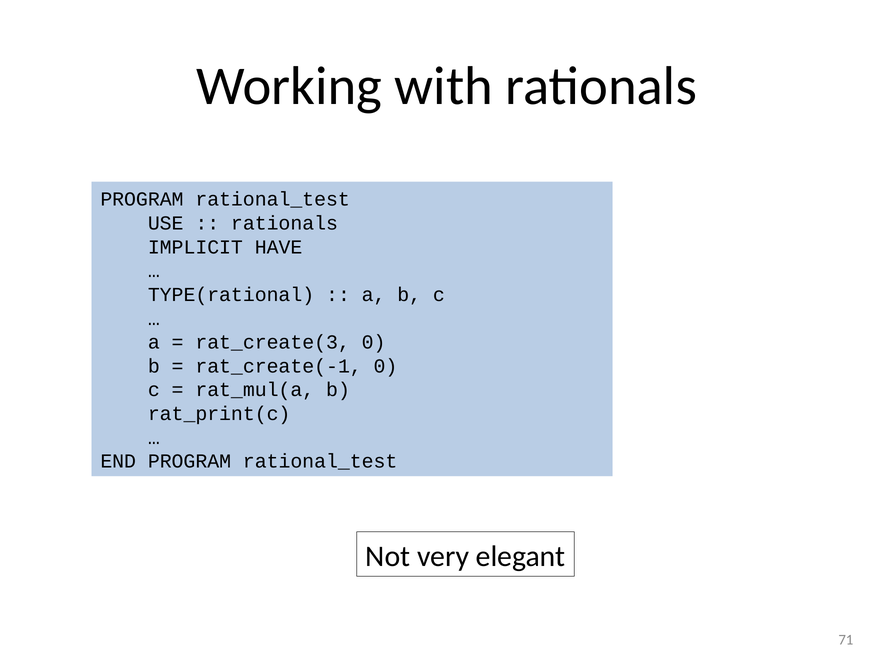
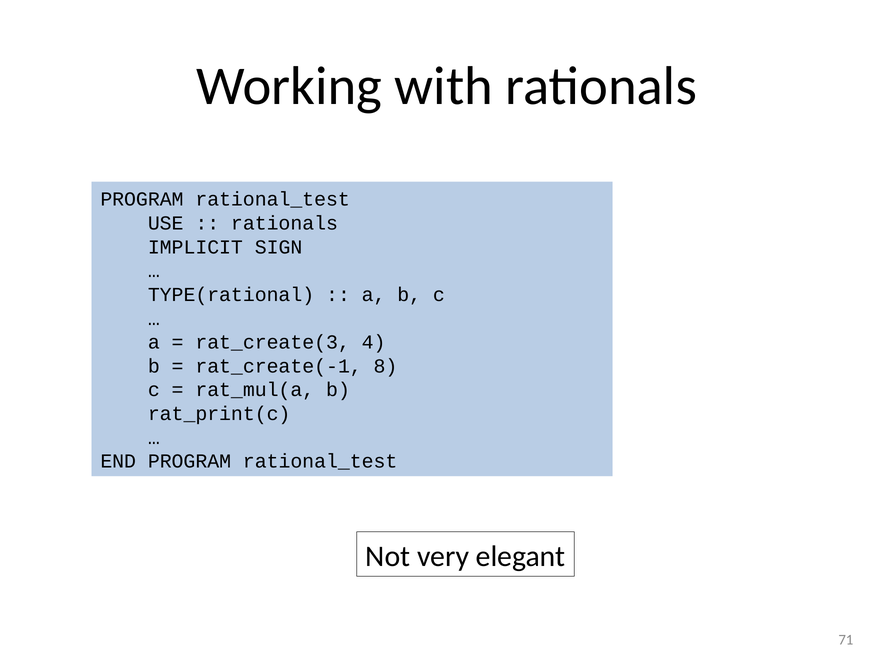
HAVE: HAVE -> SIGN
rat_create(3 0: 0 -> 4
rat_create(-1 0: 0 -> 8
